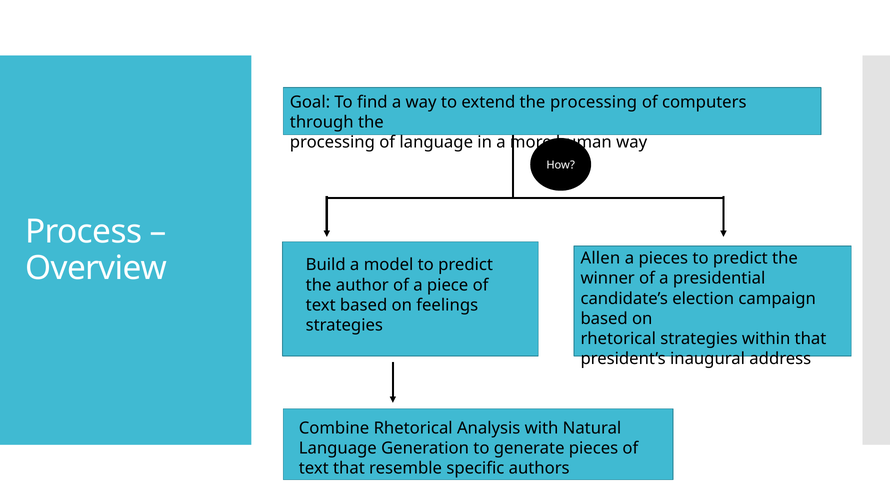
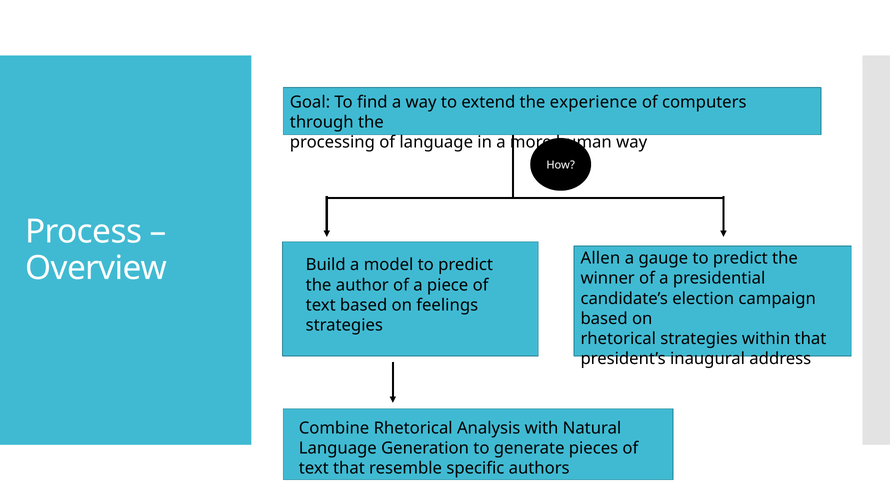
extend the processing: processing -> experience
a pieces: pieces -> gauge
